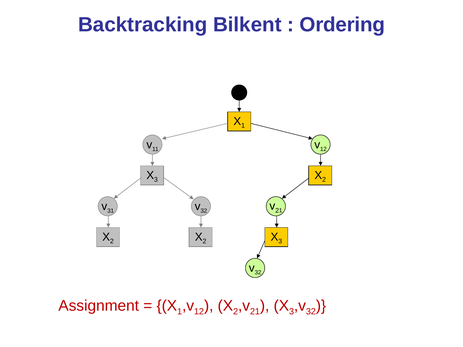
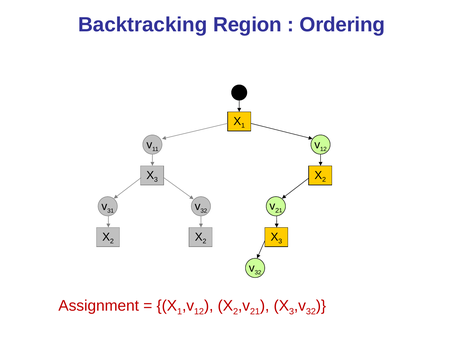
Bilkent: Bilkent -> Region
